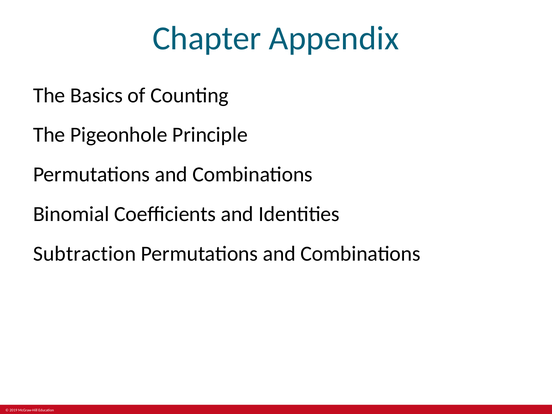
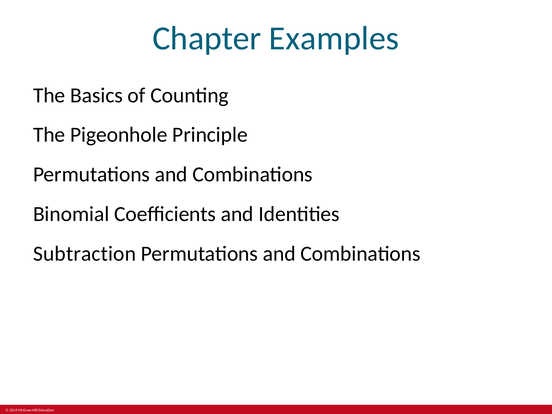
Appendix: Appendix -> Examples
